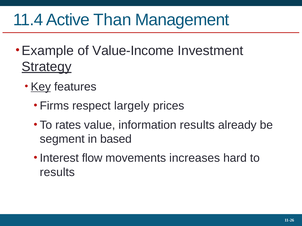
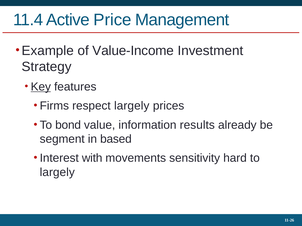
Than: Than -> Price
Strategy underline: present -> none
rates: rates -> bond
flow: flow -> with
increases: increases -> sensitivity
results at (57, 173): results -> largely
